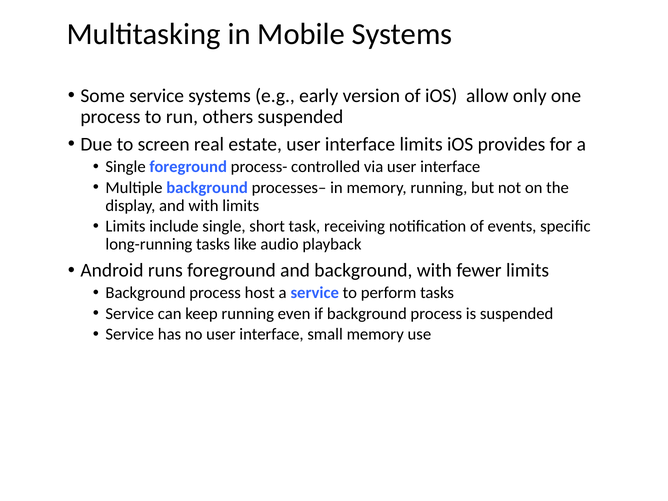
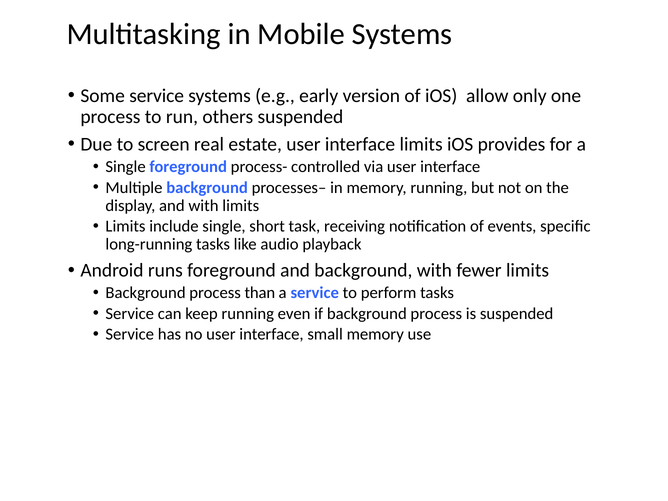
host: host -> than
